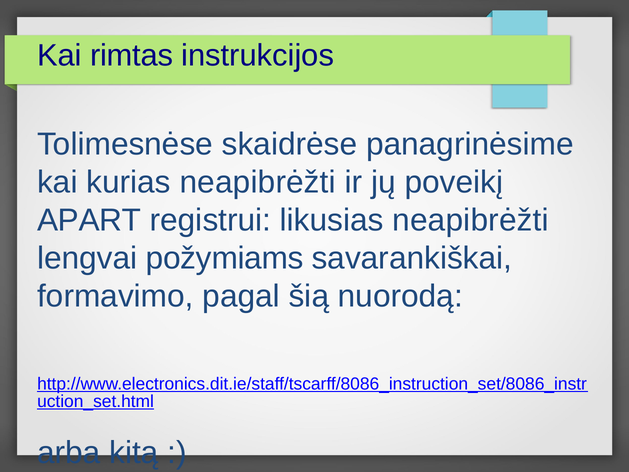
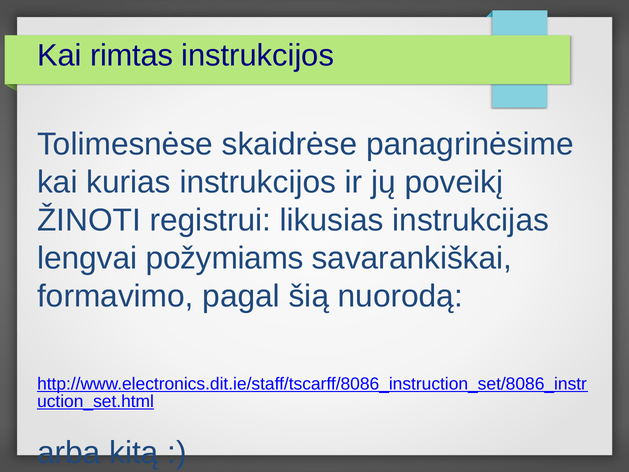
kurias neapibrėžti: neapibrėžti -> instrukcijos
APART: APART -> ŽINOTI
likusias neapibrėžti: neapibrėžti -> instrukcijas
